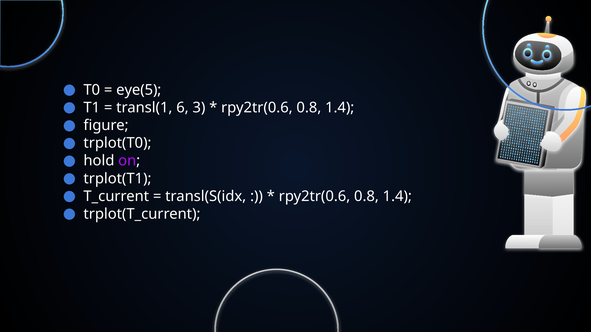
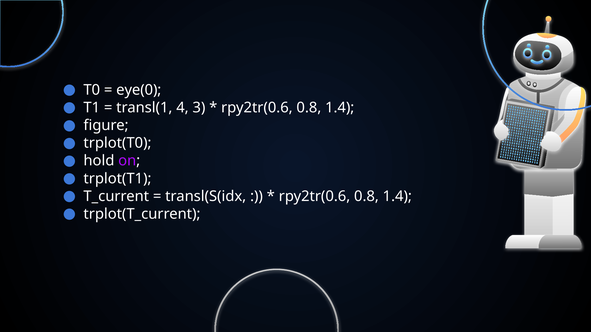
eye(5: eye(5 -> eye(0
6: 6 -> 4
